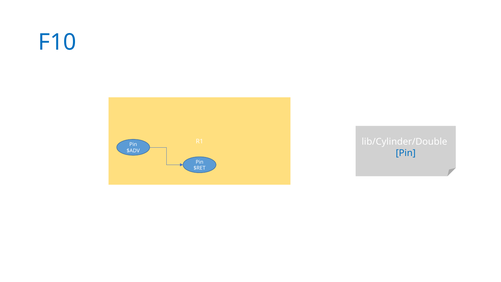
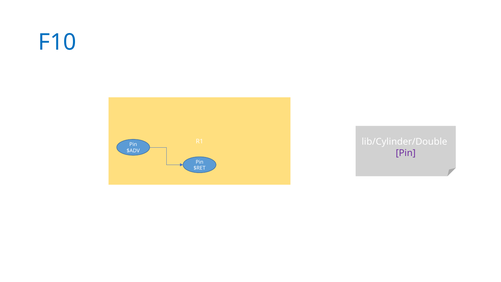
Pin at (406, 153) colour: blue -> purple
